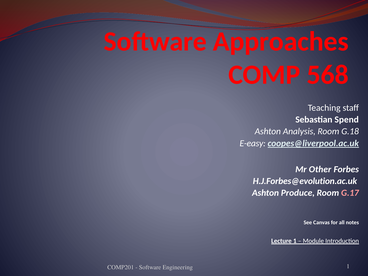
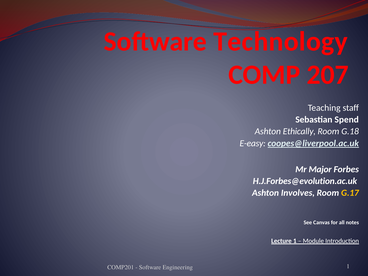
Approaches: Approaches -> Technology
568: 568 -> 207
Analysis: Analysis -> Ethically
Other: Other -> Major
Produce: Produce -> Involves
G.17 colour: pink -> yellow
